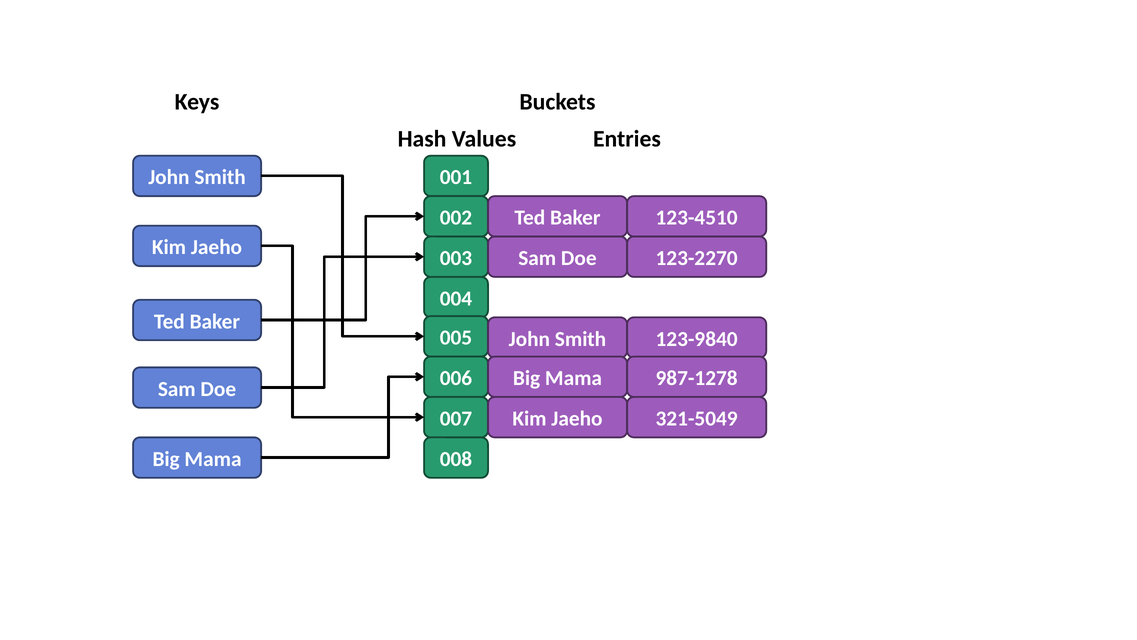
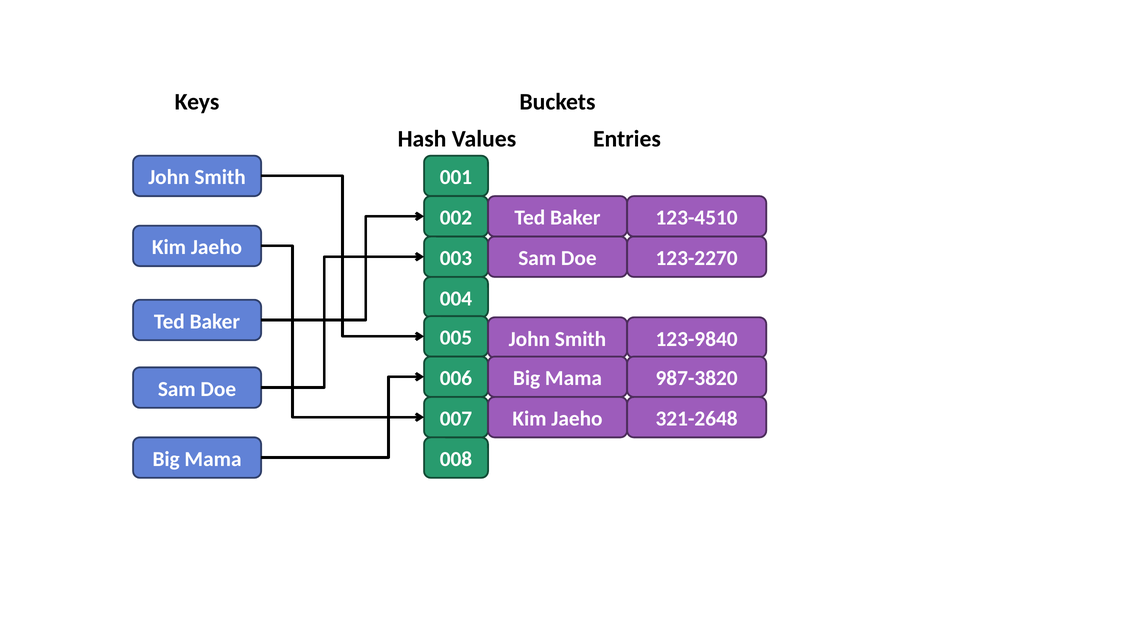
987-1278: 987-1278 -> 987-3820
321-5049: 321-5049 -> 321-2648
